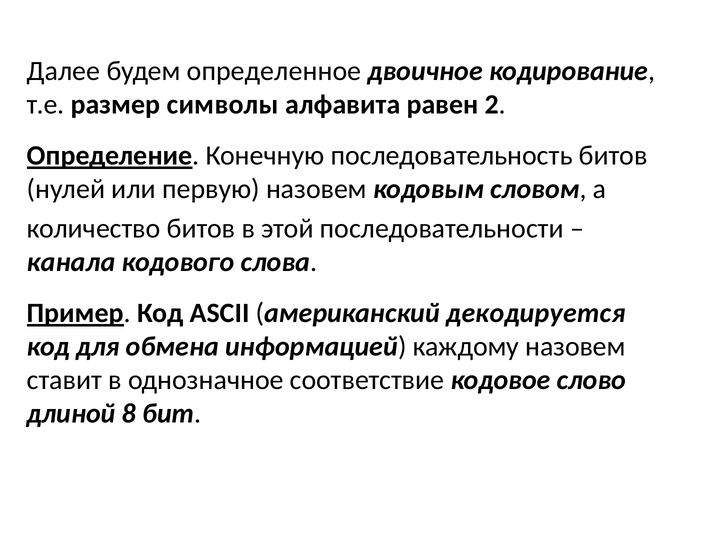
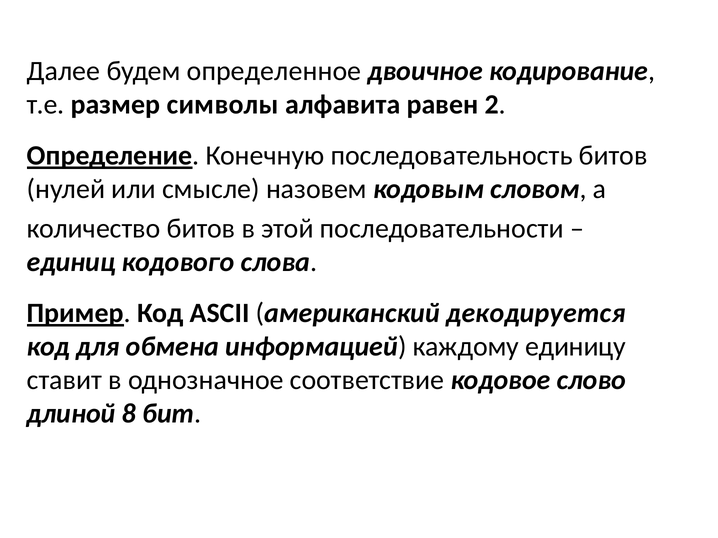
первую: первую -> смысле
канала: канала -> единиц
каждому назовем: назовем -> единицу
